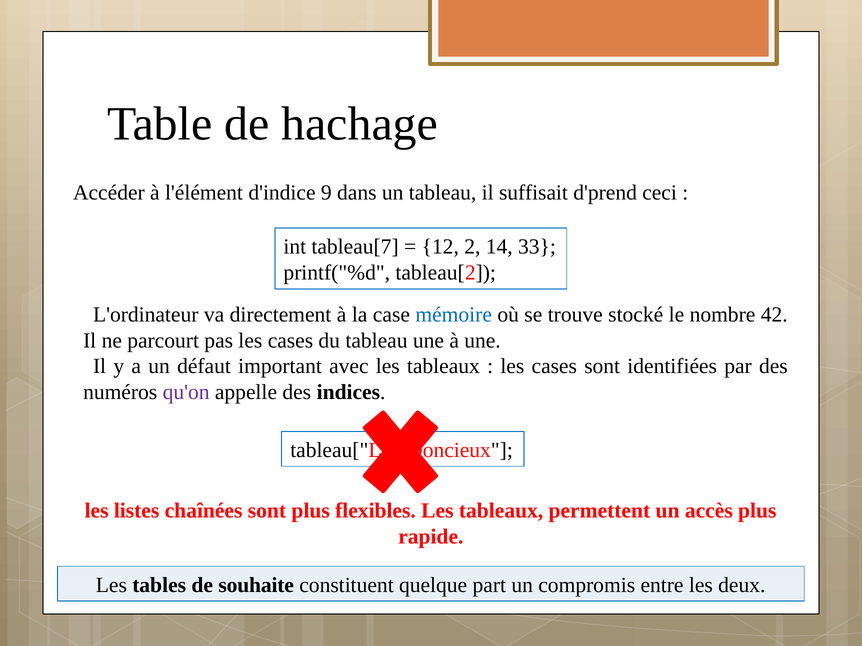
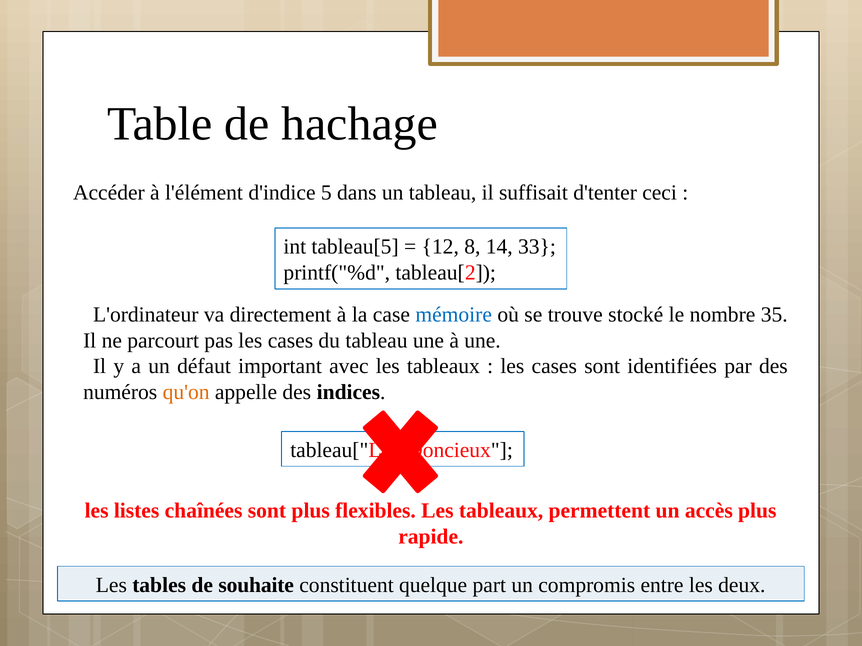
9: 9 -> 5
d'prend: d'prend -> d'tenter
tableau[7: tableau[7 -> tableau[5
2: 2 -> 8
42: 42 -> 35
qu'on colour: purple -> orange
